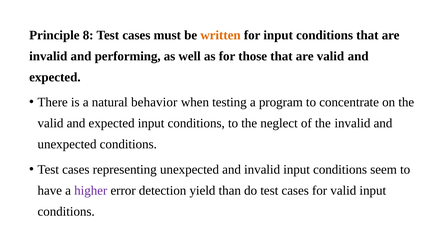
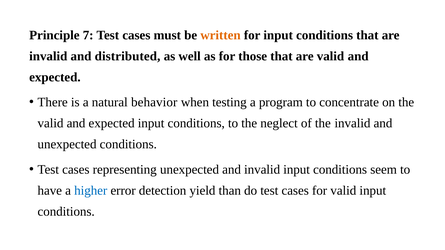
8: 8 -> 7
performing: performing -> distributed
higher colour: purple -> blue
